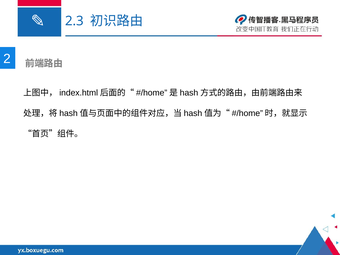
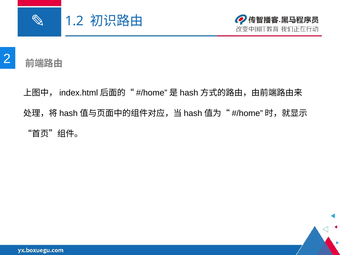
2.3: 2.3 -> 1.2
